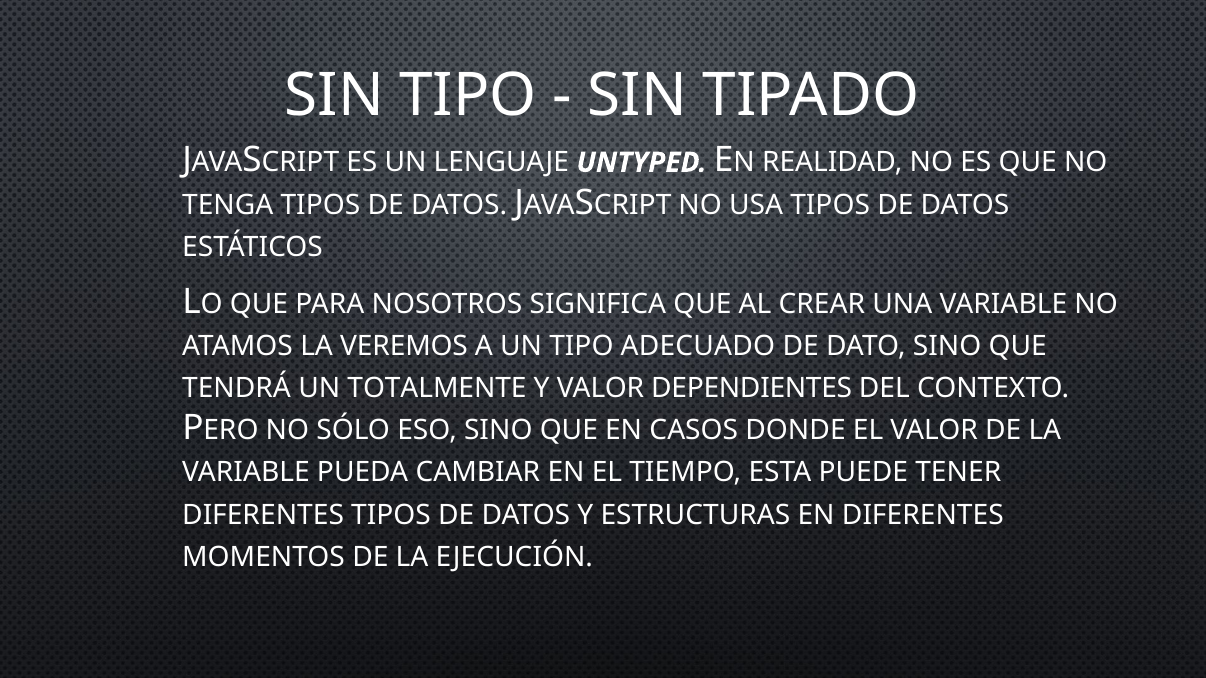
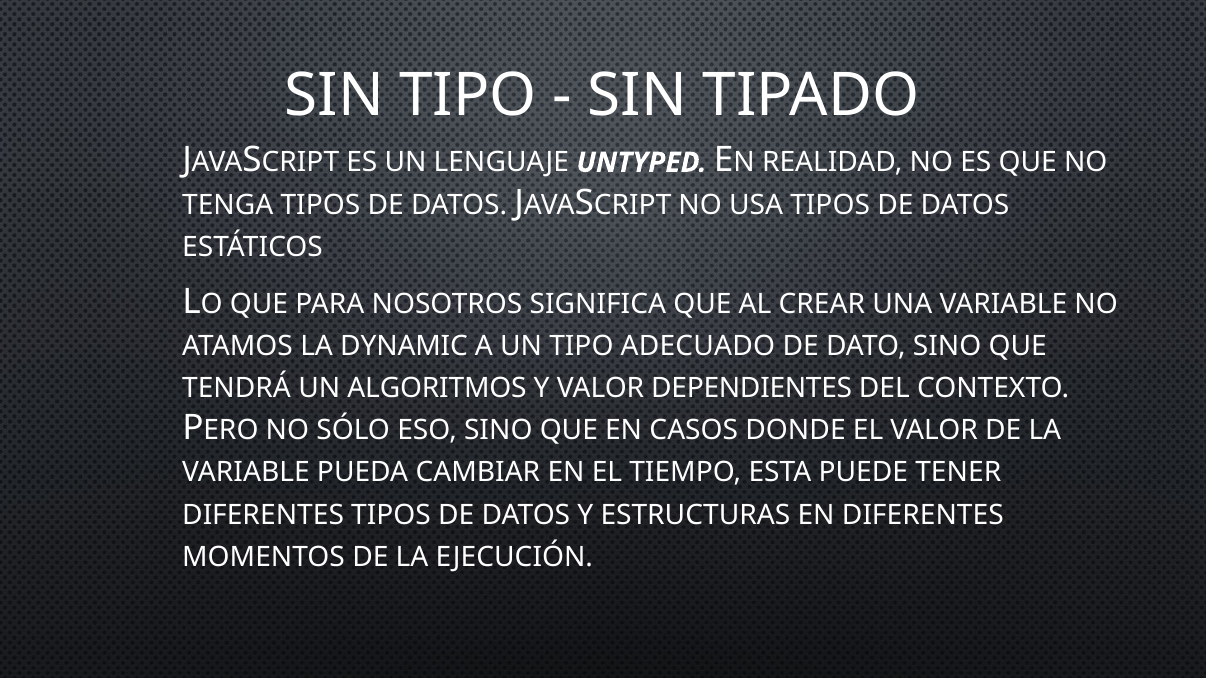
VEREMOS: VEREMOS -> DYNAMIC
TOTALMENTE: TOTALMENTE -> ALGORITMOS
